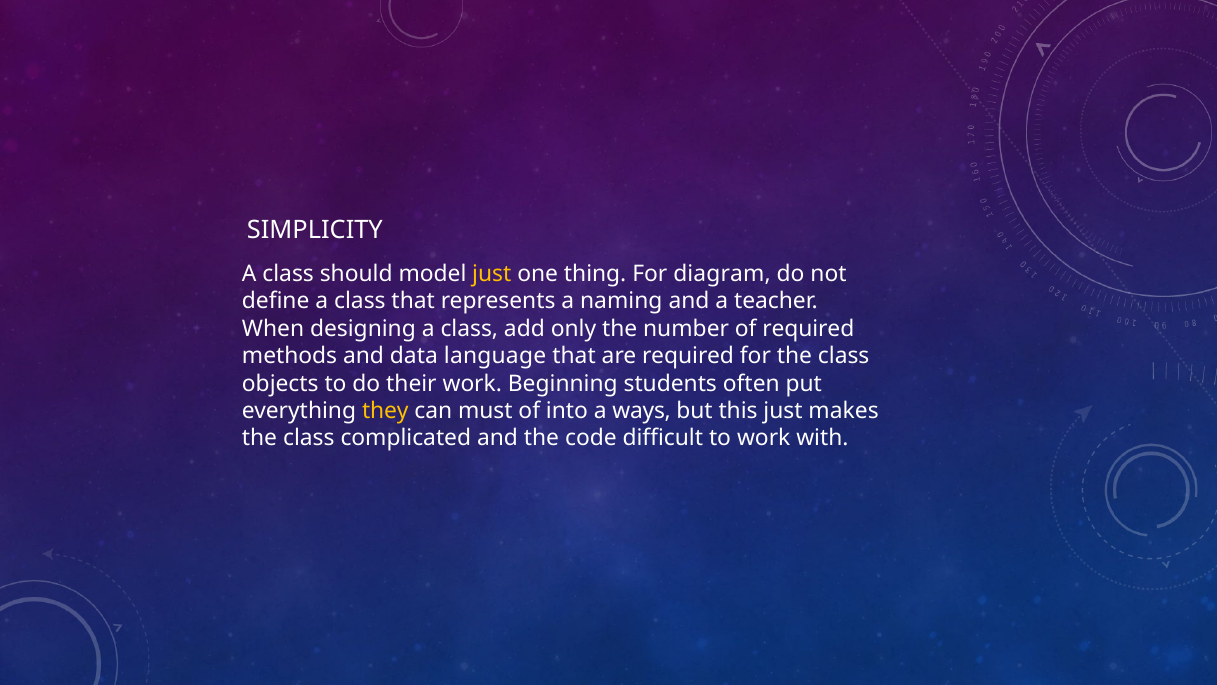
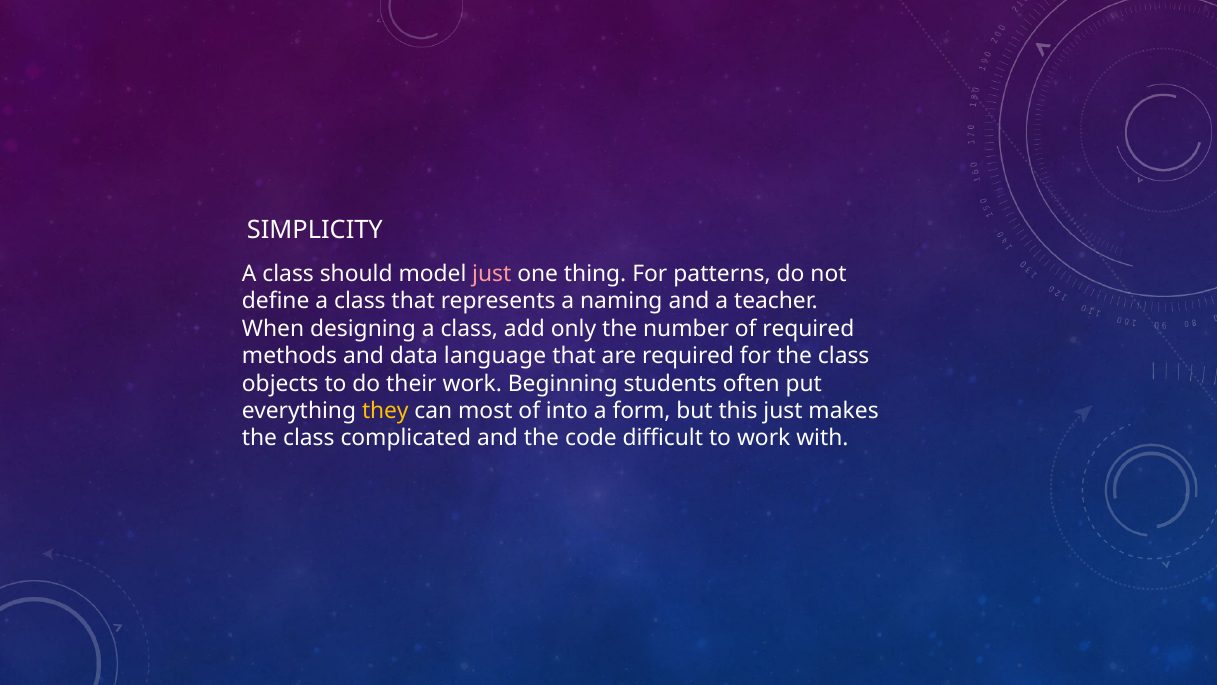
just at (492, 274) colour: yellow -> pink
diagram: diagram -> patterns
must: must -> most
ways: ways -> form
